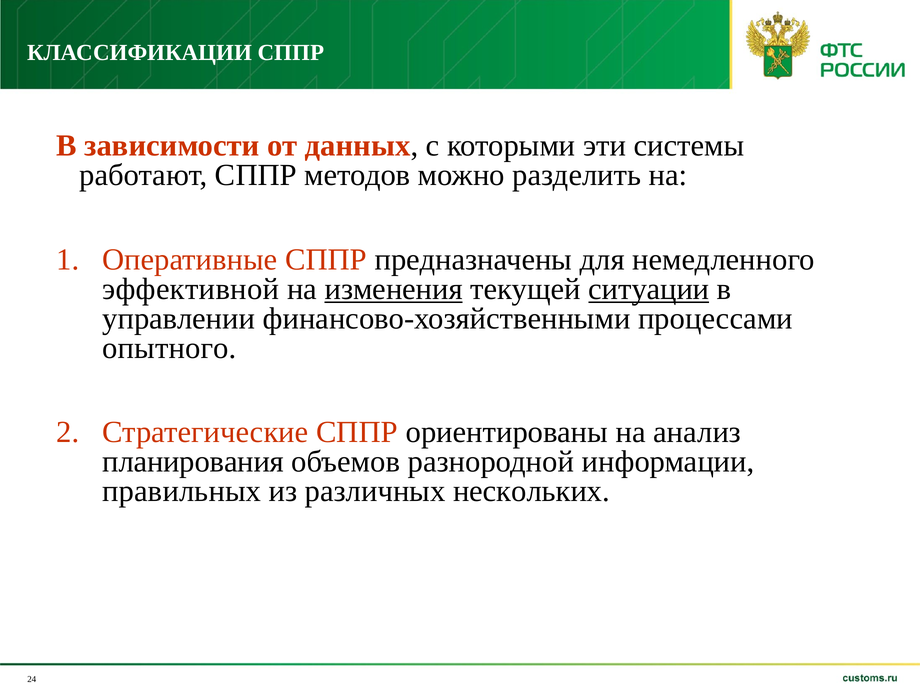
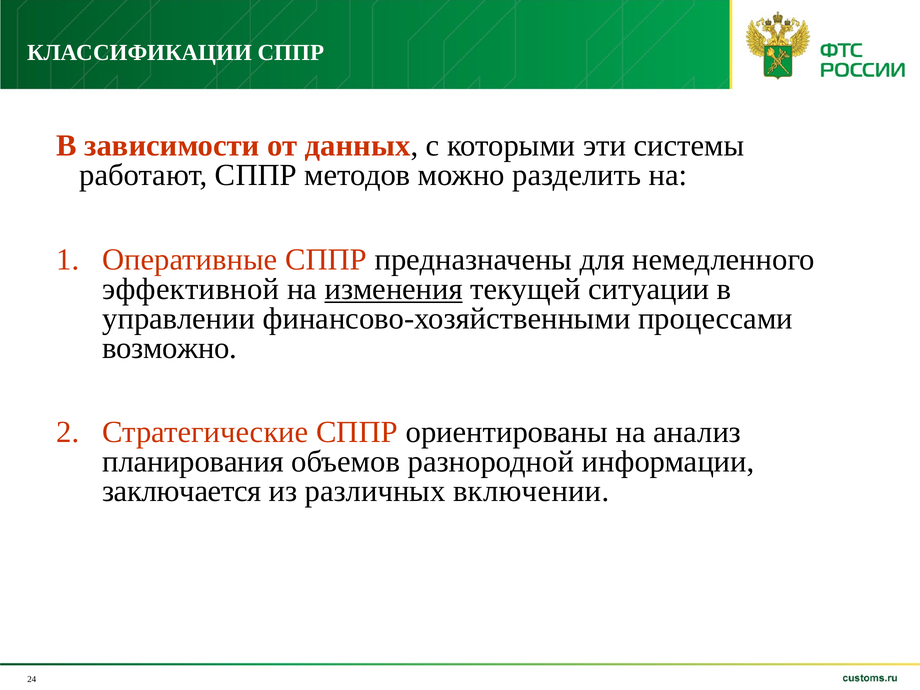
ситуации underline: present -> none
опытного: опытного -> возможно
правильных: правильных -> заключается
нескольких: нескольких -> включении
